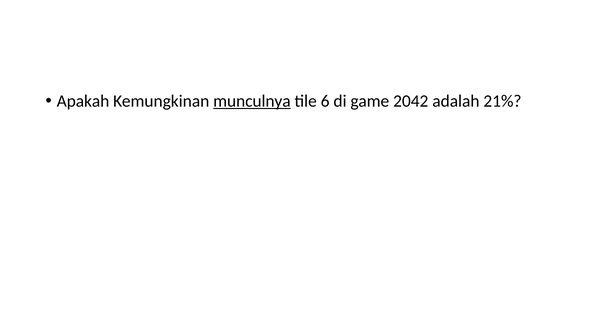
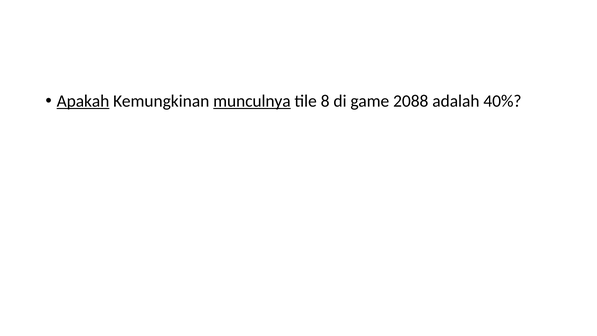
Apakah underline: none -> present
6: 6 -> 8
2042: 2042 -> 2088
21%: 21% -> 40%
